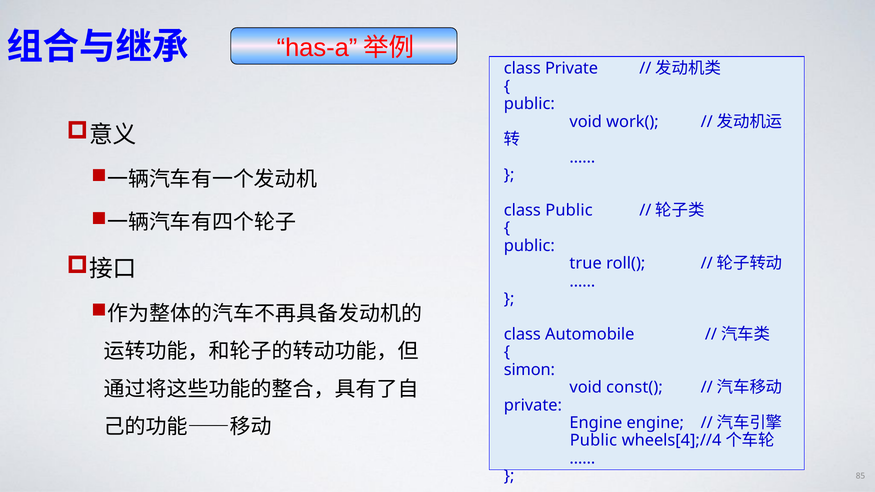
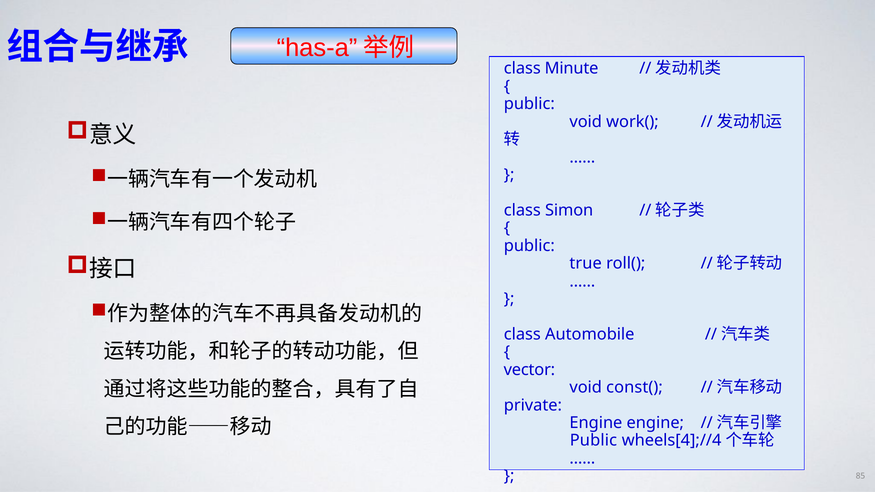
class Private: Private -> Minute
class Public: Public -> Simon
simon: simon -> vector
